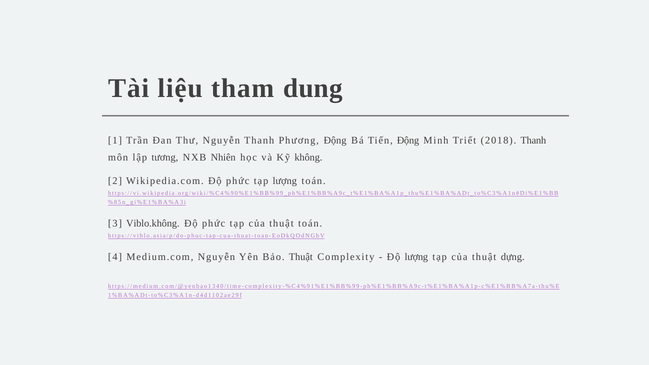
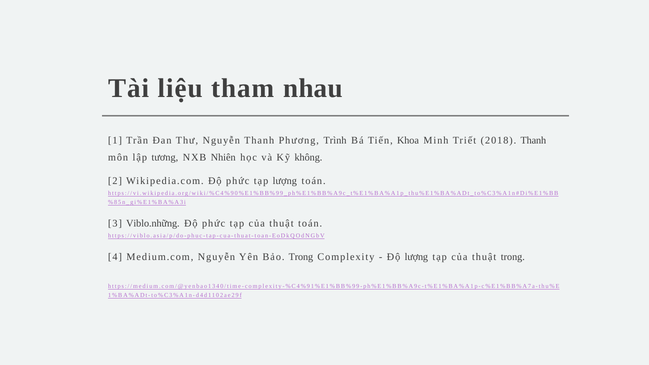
dung: dung -> nhau
Phương Động: Động -> Trình
Tiến Động: Động -> Khoa
Viblo.không: Viblo.không -> Viblo.những
Bảo Thuật: Thuật -> Trong
thuật dựng: dựng -> trong
